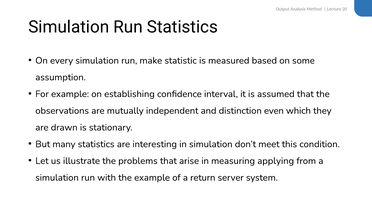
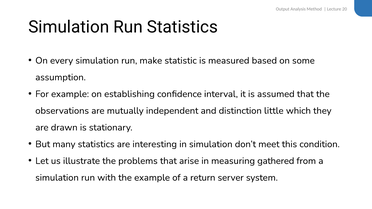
even: even -> little
applying: applying -> gathered
